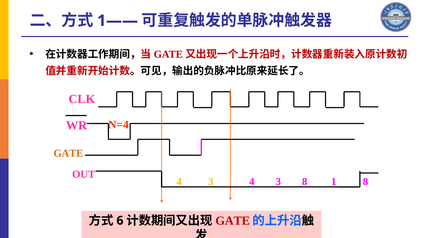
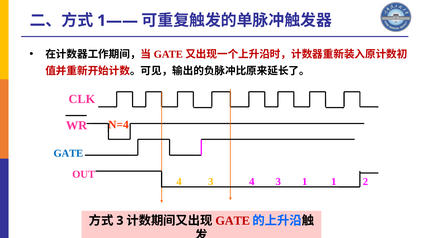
GATE at (68, 153) colour: orange -> blue
3 8: 8 -> 1
1 8: 8 -> 2
6 at (120, 221): 6 -> 3
